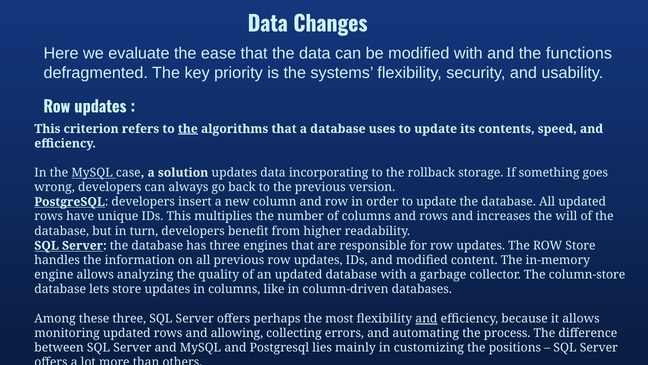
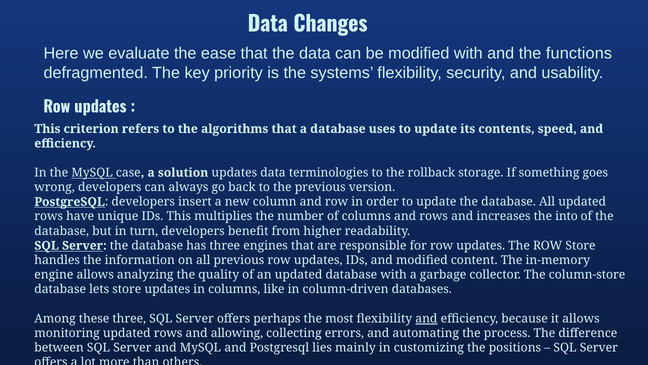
the at (188, 129) underline: present -> none
incorporating: incorporating -> terminologies
will: will -> into
